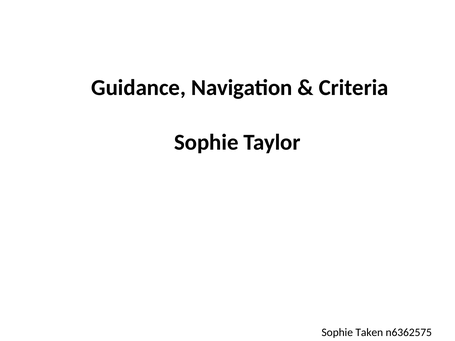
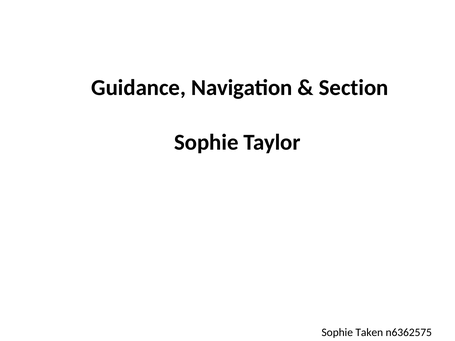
Criteria: Criteria -> Section
